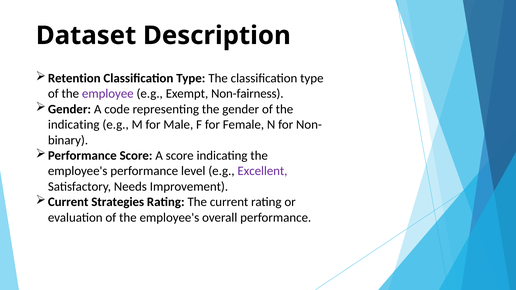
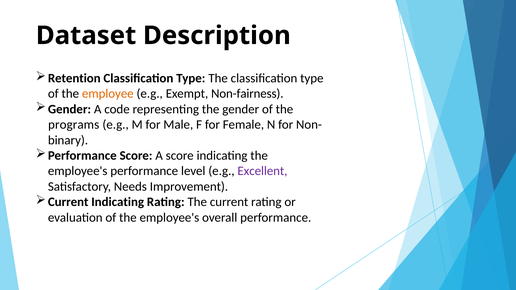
employee colour: purple -> orange
indicating at (74, 125): indicating -> programs
Current Strategies: Strategies -> Indicating
